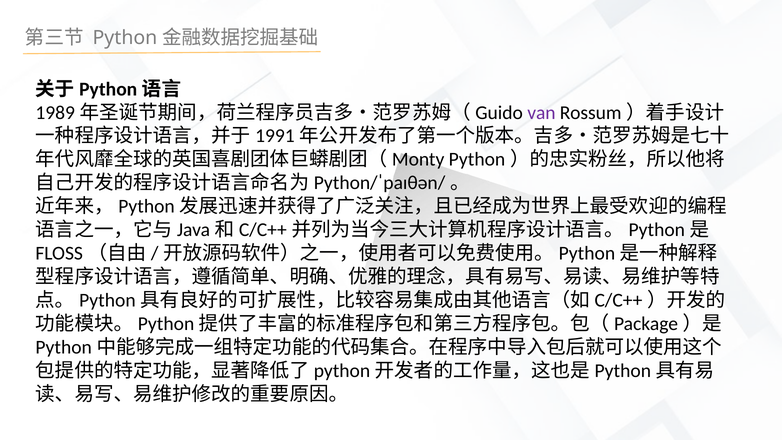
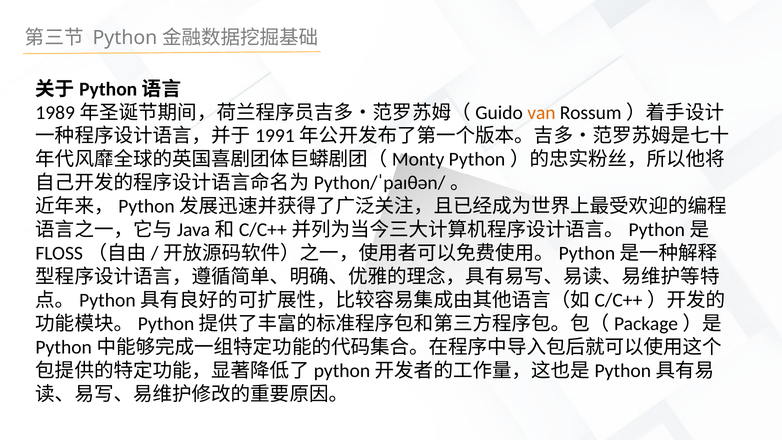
van colour: purple -> orange
